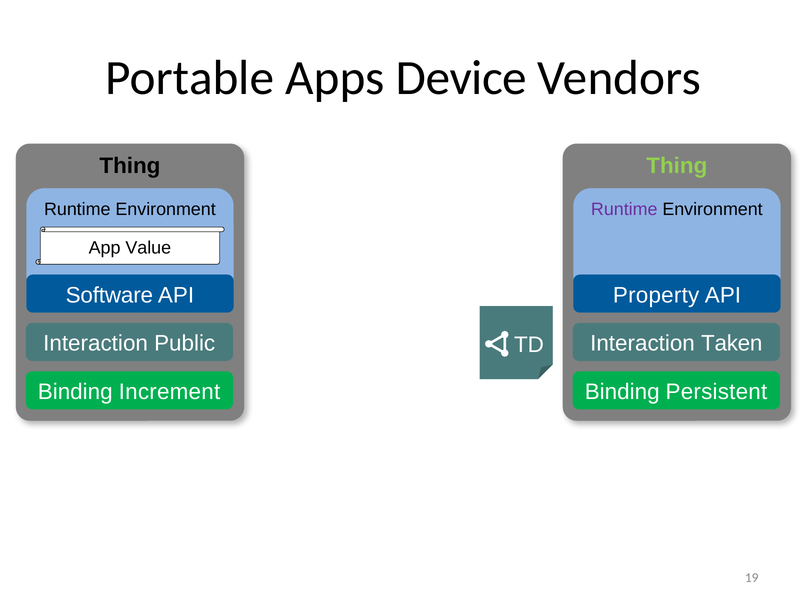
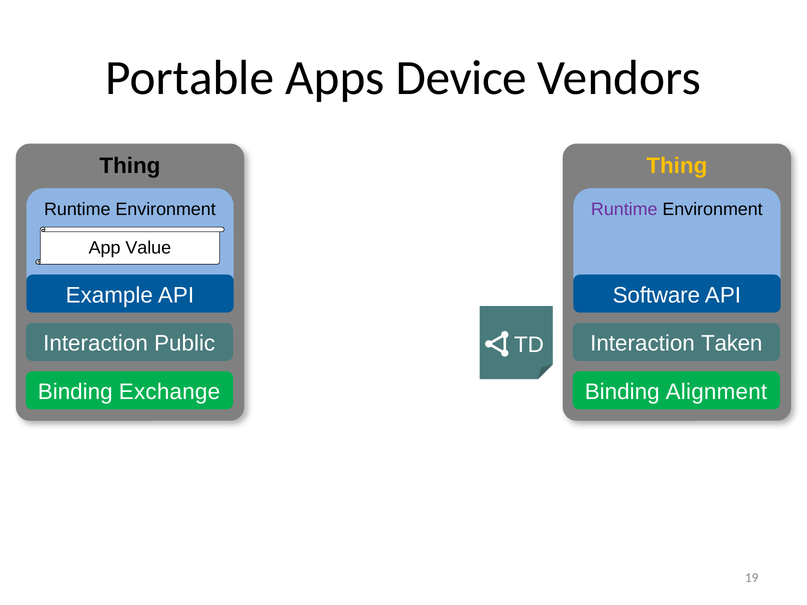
Thing at (677, 166) colour: light green -> yellow
Software: Software -> Example
Property: Property -> Software
Increment: Increment -> Exchange
Persistent: Persistent -> Alignment
